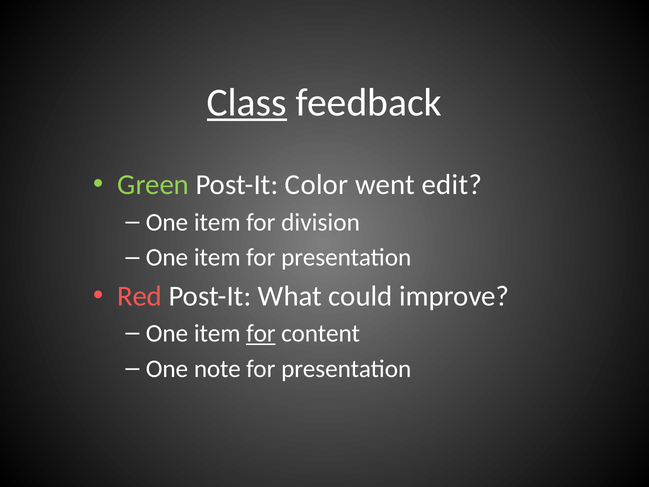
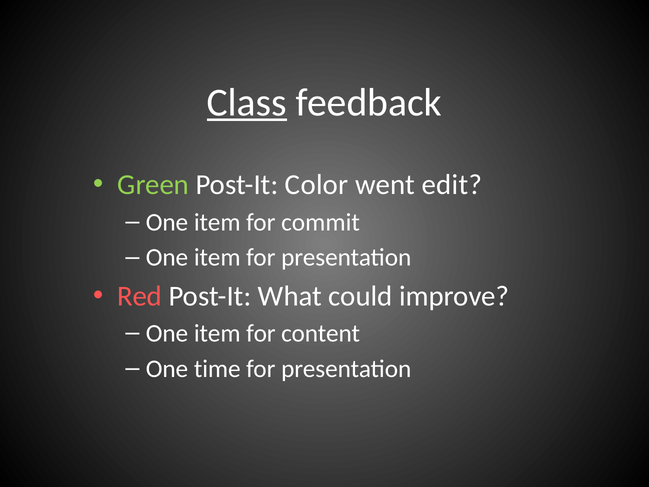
division: division -> commit
for at (261, 333) underline: present -> none
note: note -> time
